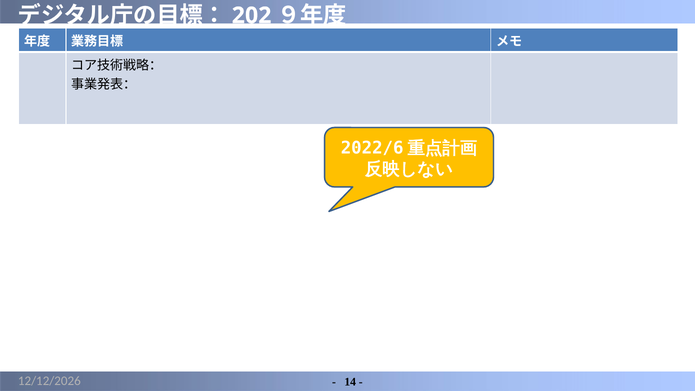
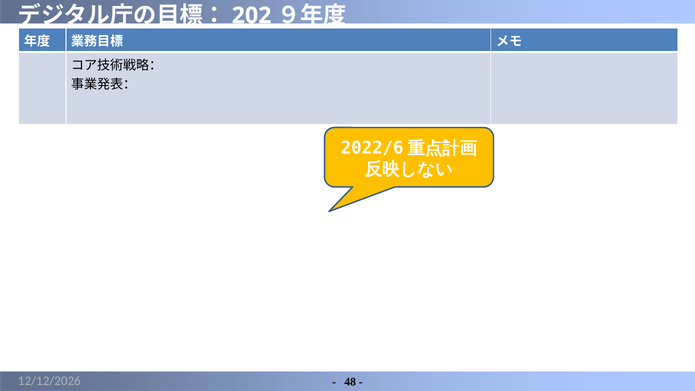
14: 14 -> 48
